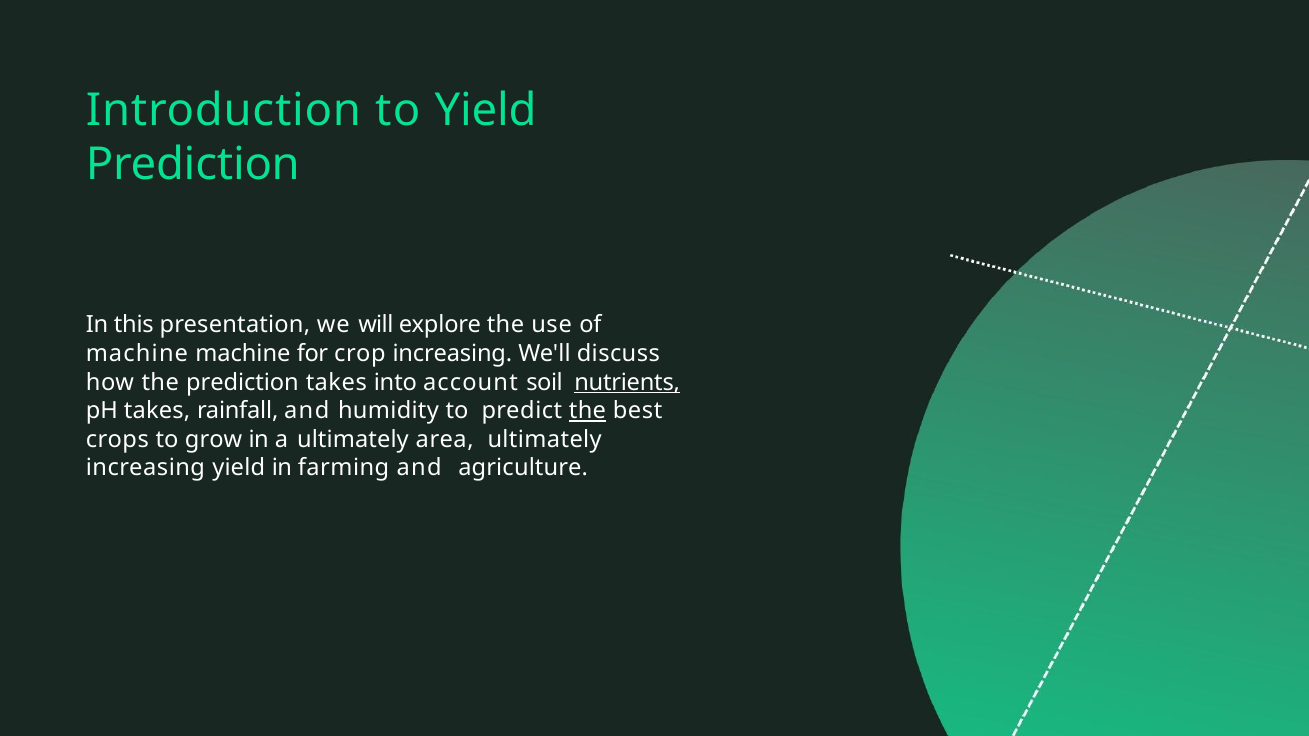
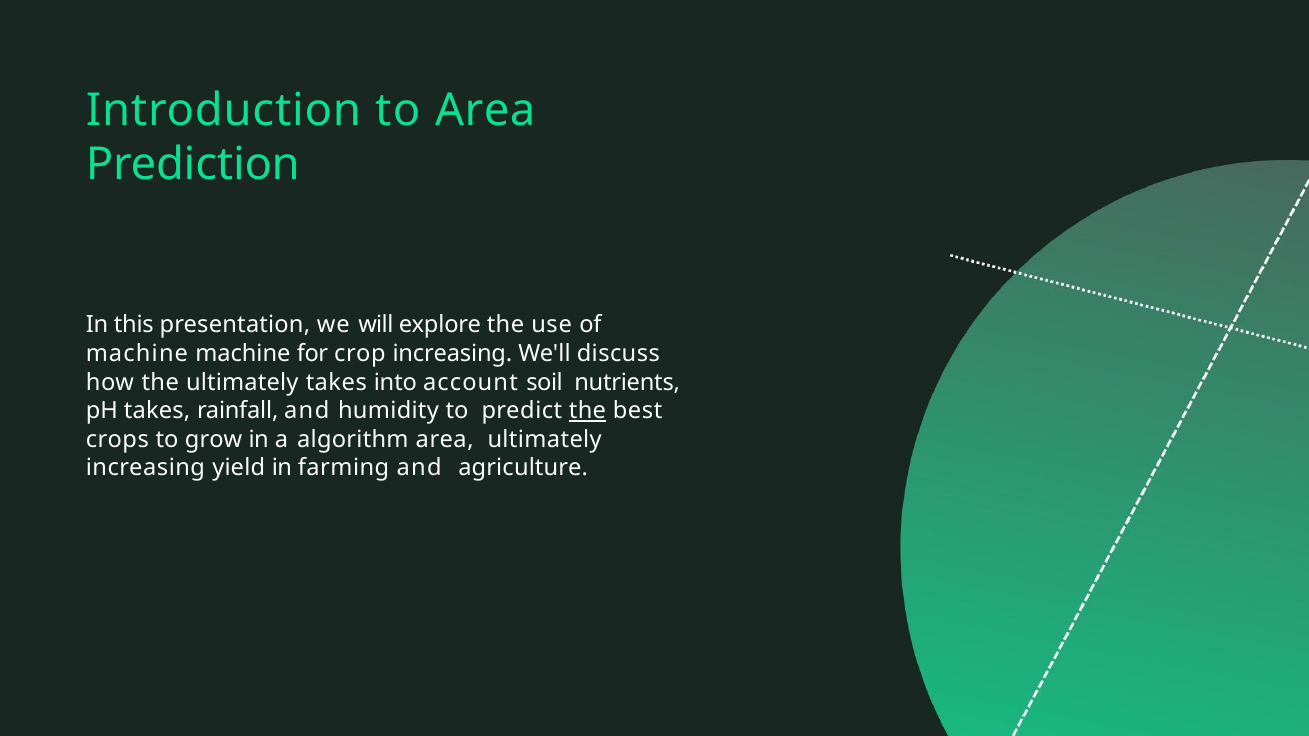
to Yield: Yield -> Area
the prediction: prediction -> ultimately
nutrients underline: present -> none
a ultimately: ultimately -> algorithm
